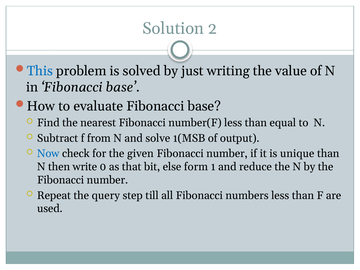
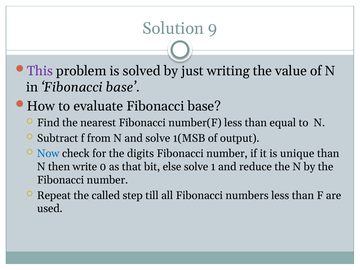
2: 2 -> 9
This colour: blue -> purple
given: given -> digits
else form: form -> solve
query: query -> called
